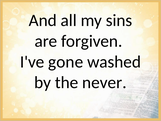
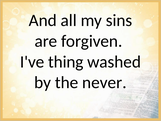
gone: gone -> thing
